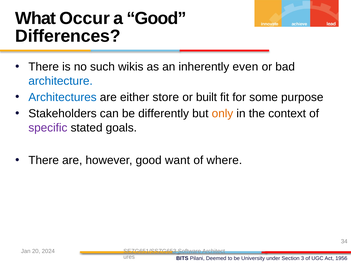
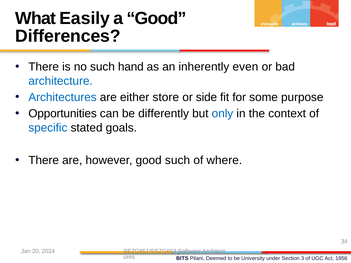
Occur: Occur -> Easily
wikis: wikis -> hand
built: built -> side
Stakeholders: Stakeholders -> Opportunities
only colour: orange -> blue
specific colour: purple -> blue
good want: want -> such
